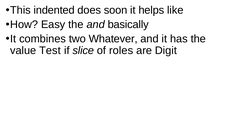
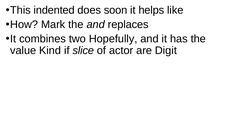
Easy: Easy -> Mark
basically: basically -> replaces
Whatever: Whatever -> Hopefully
Test: Test -> Kind
roles: roles -> actor
